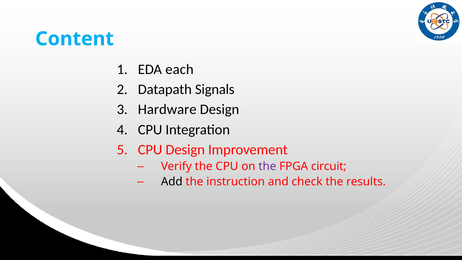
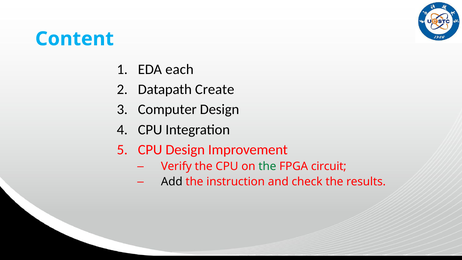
Signals: Signals -> Create
Hardware: Hardware -> Computer
the at (267, 166) colour: purple -> green
